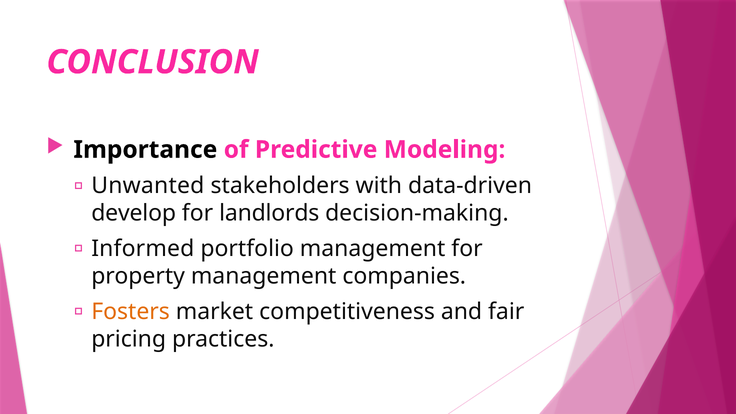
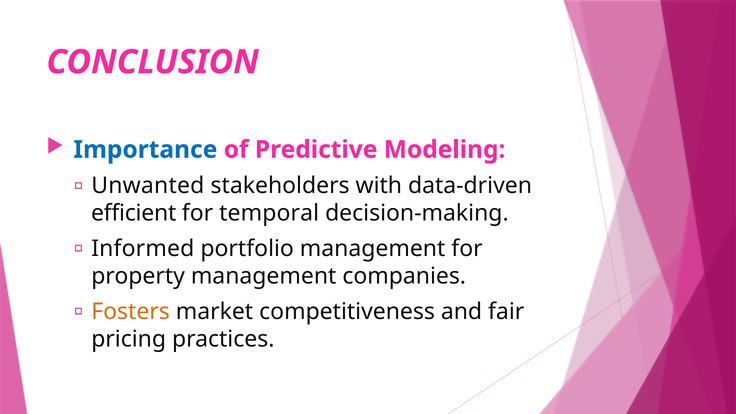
Importance colour: black -> blue
develop: develop -> efficient
landlords: landlords -> temporal
